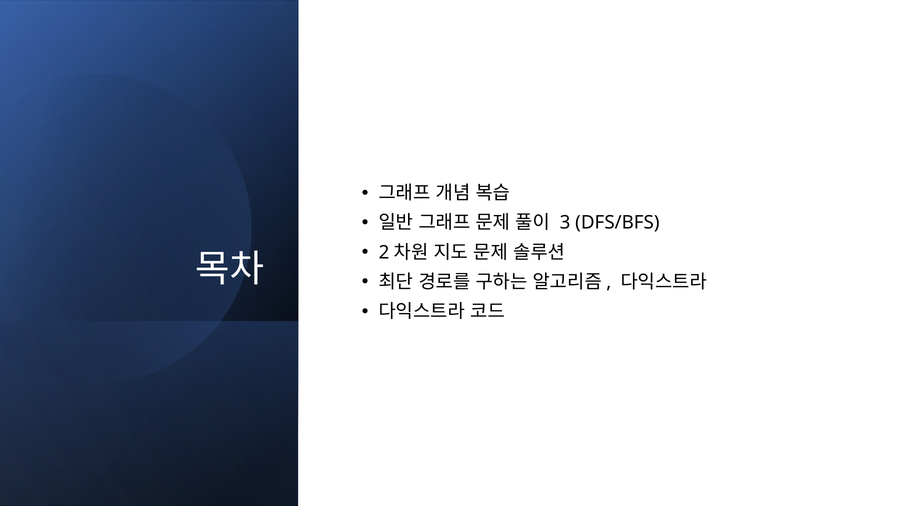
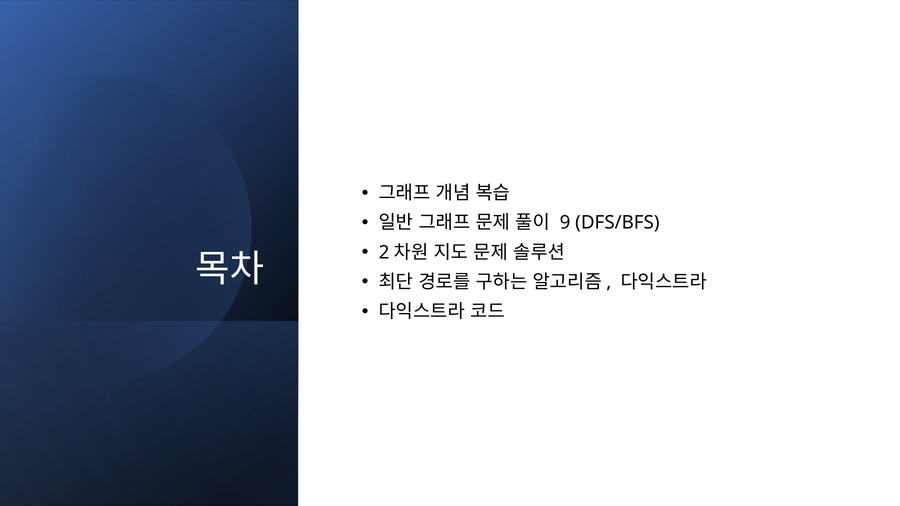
3: 3 -> 9
